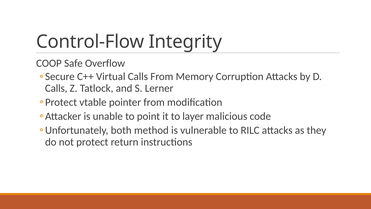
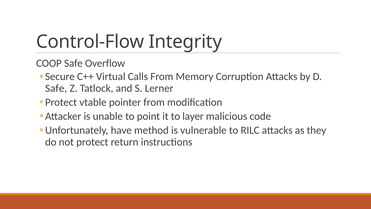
Calls at (56, 88): Calls -> Safe
both: both -> have
